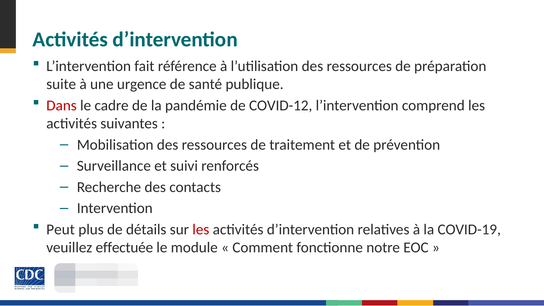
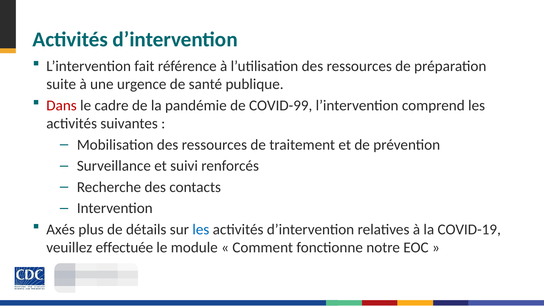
COVID-12: COVID-12 -> COVID-99
Peut: Peut -> Axés
les at (201, 229) colour: red -> blue
